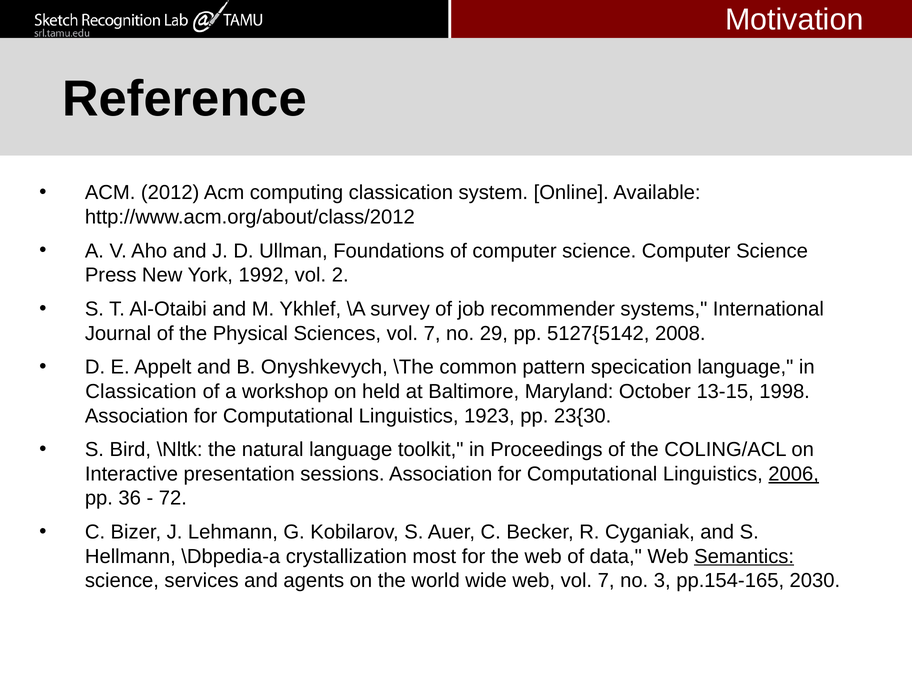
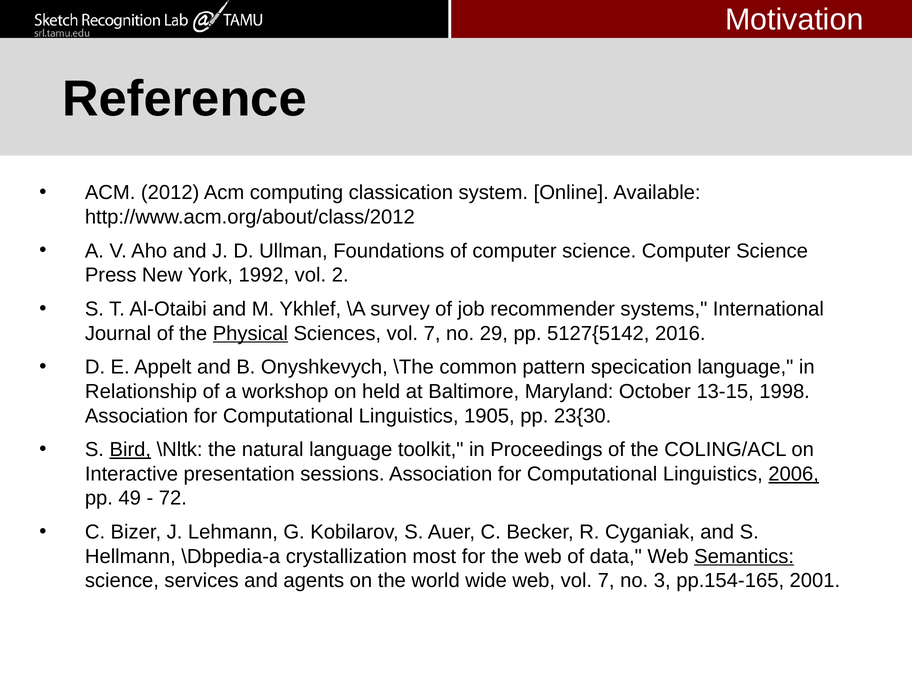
Physical underline: none -> present
2008: 2008 -> 2016
Classication at (141, 392): Classication -> Relationship
1923: 1923 -> 1905
Bird underline: none -> present
36: 36 -> 49
2030: 2030 -> 2001
